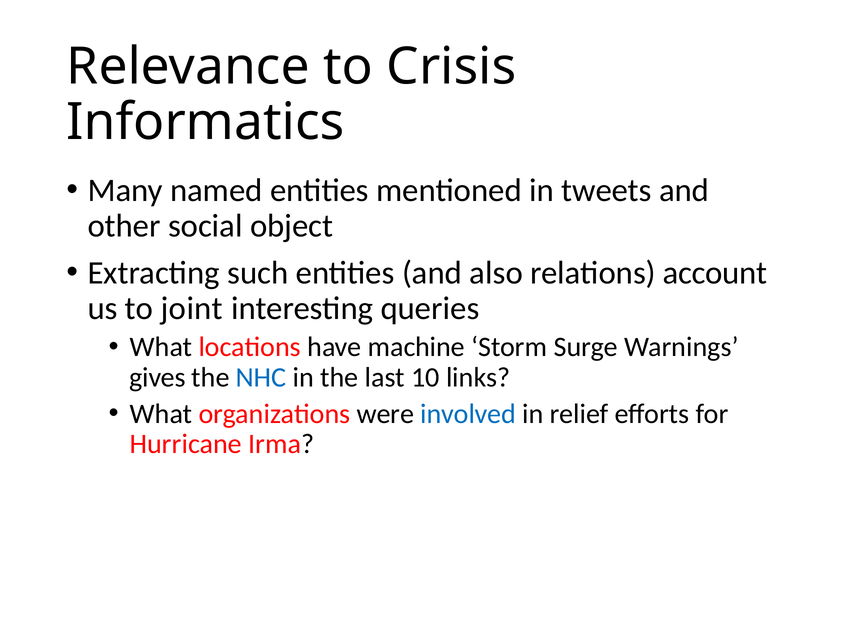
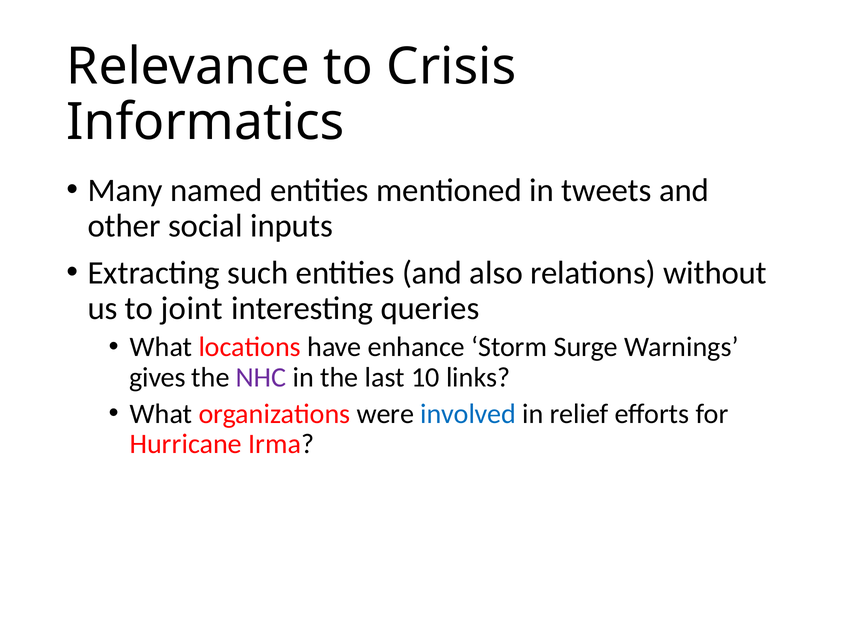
object: object -> inputs
account: account -> without
machine: machine -> enhance
NHC colour: blue -> purple
